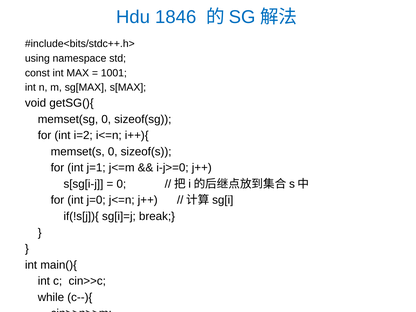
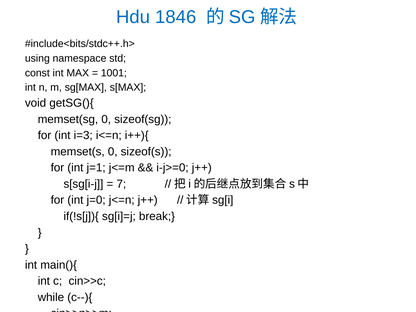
i=2: i=2 -> i=3
0 at (121, 184): 0 -> 7
